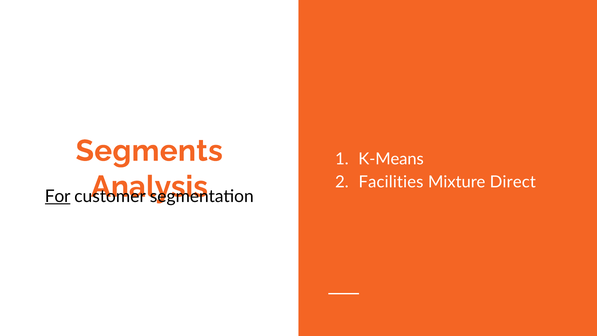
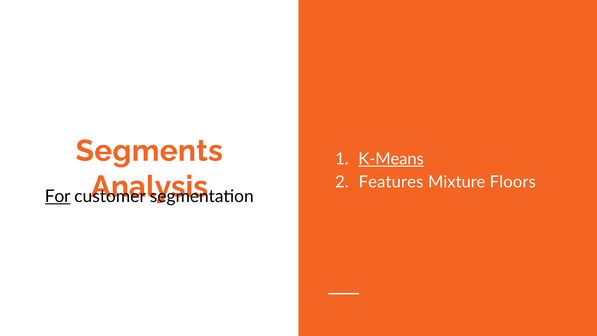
K-Means underline: none -> present
Facilities: Facilities -> Features
Direct: Direct -> Floors
